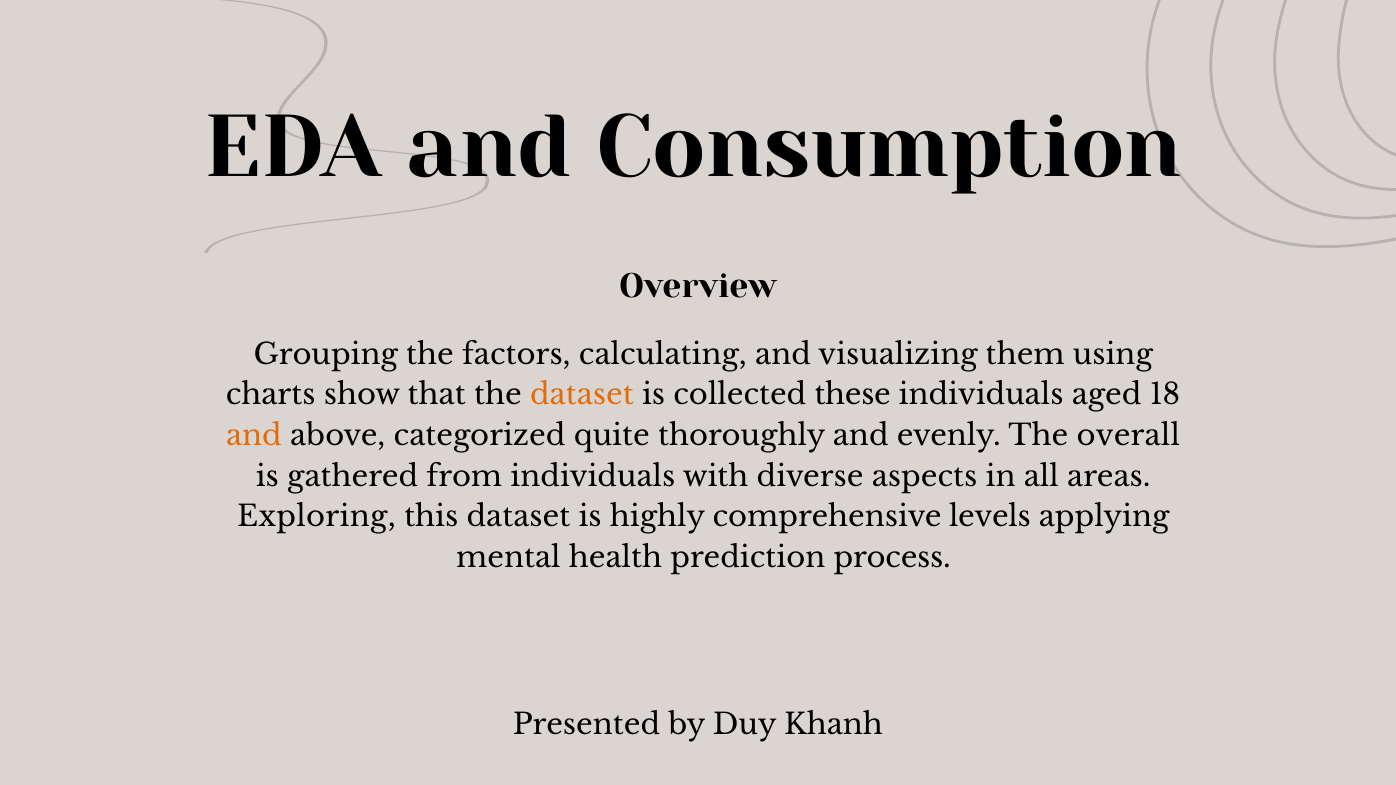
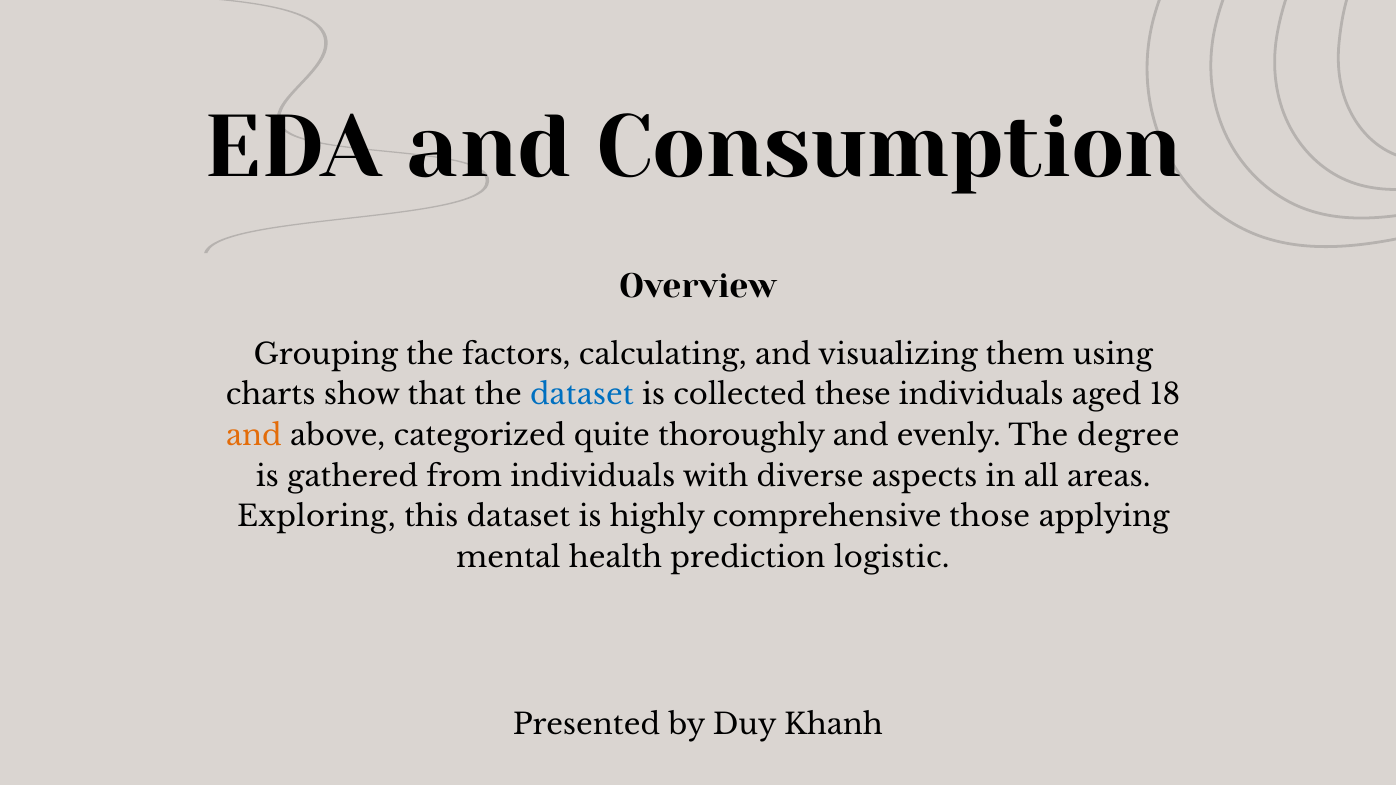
dataset at (582, 395) colour: orange -> blue
overall: overall -> degree
levels: levels -> those
process: process -> logistic
